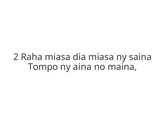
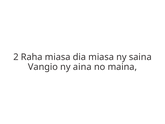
Tompo: Tompo -> Vangio
